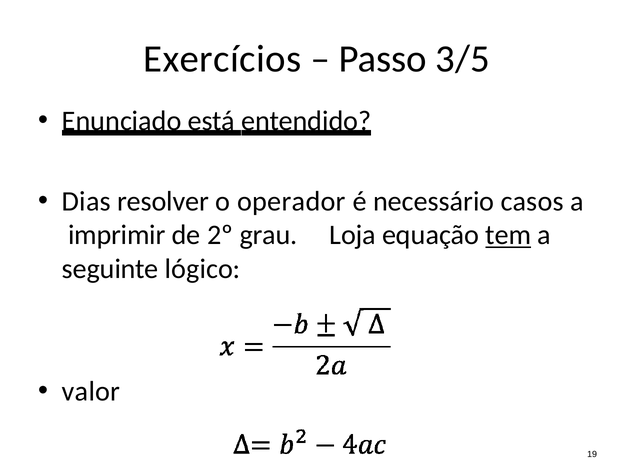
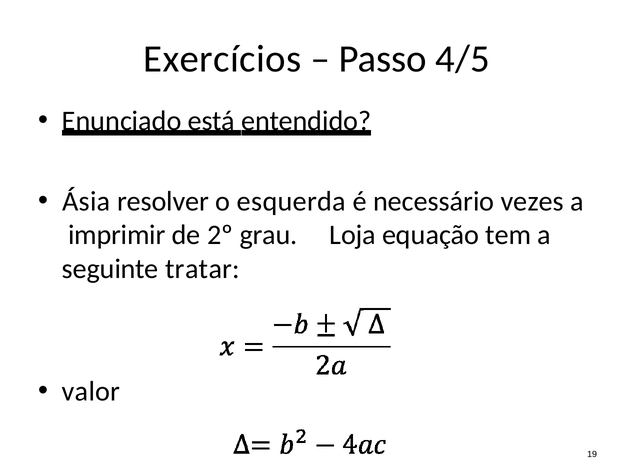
3/5: 3/5 -> 4/5
Dias: Dias -> Ásia
operador: operador -> esquerda
casos: casos -> vezes
tem underline: present -> none
lógico: lógico -> tratar
